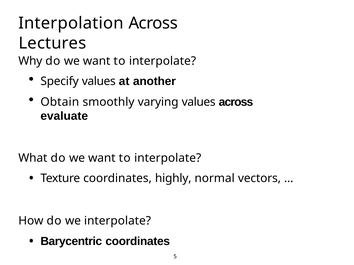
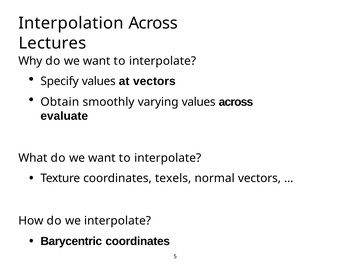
at another: another -> vectors
highly: highly -> texels
